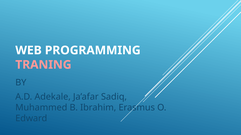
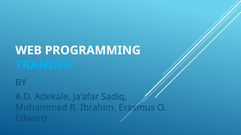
TRANING colour: pink -> light blue
